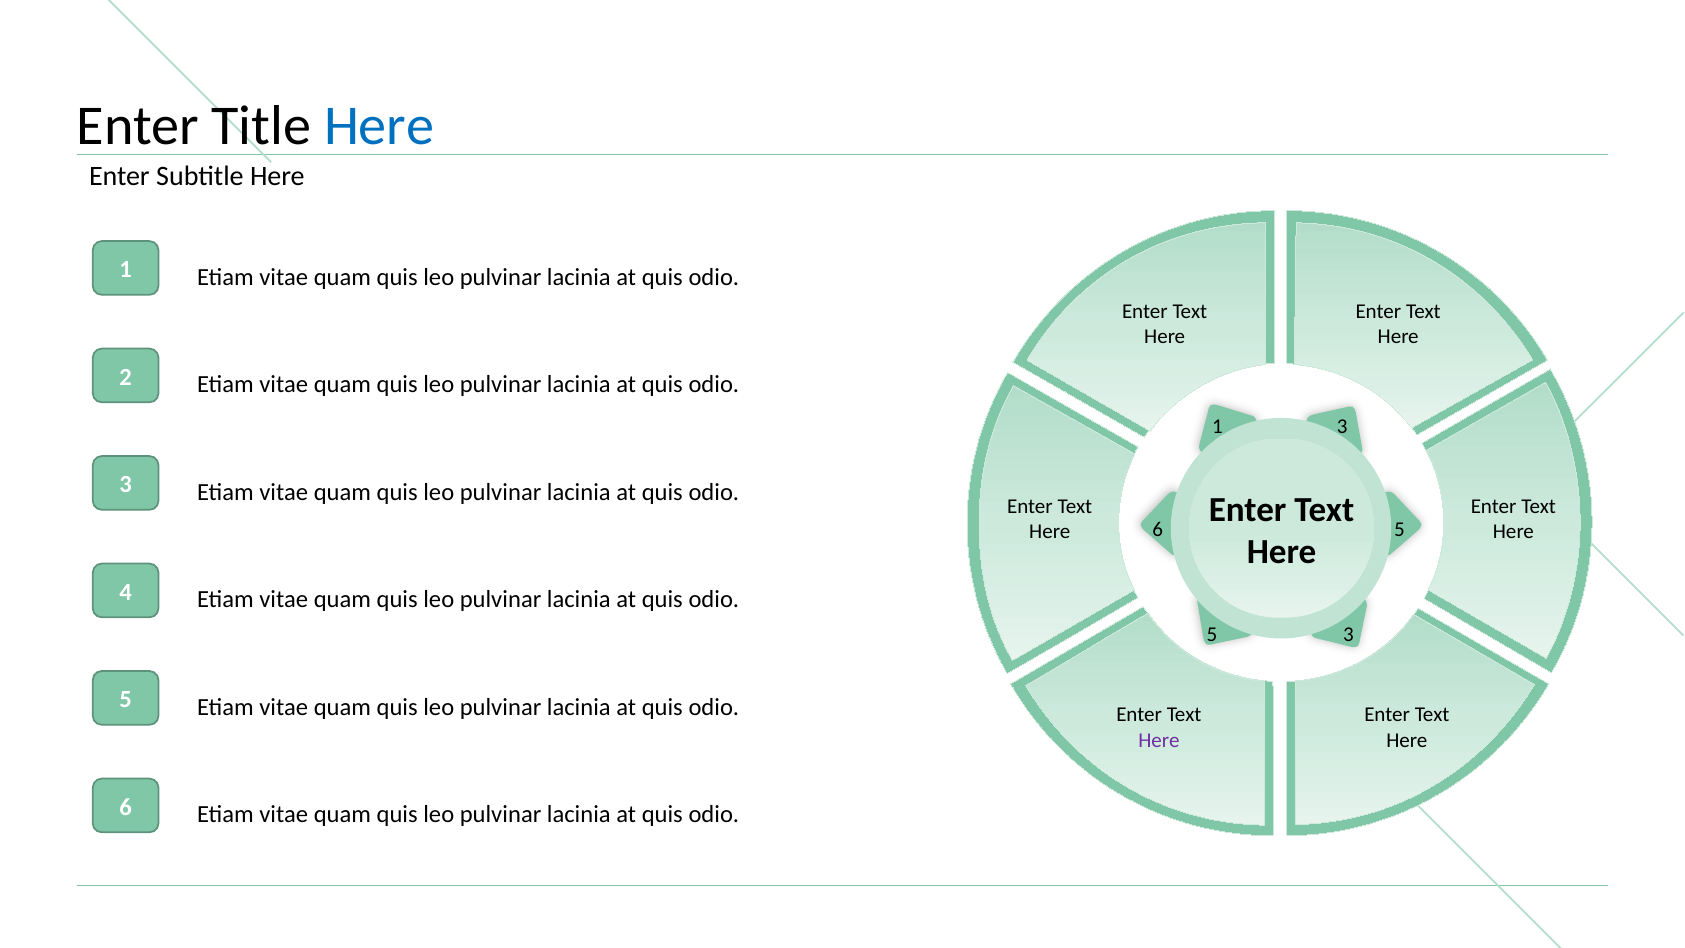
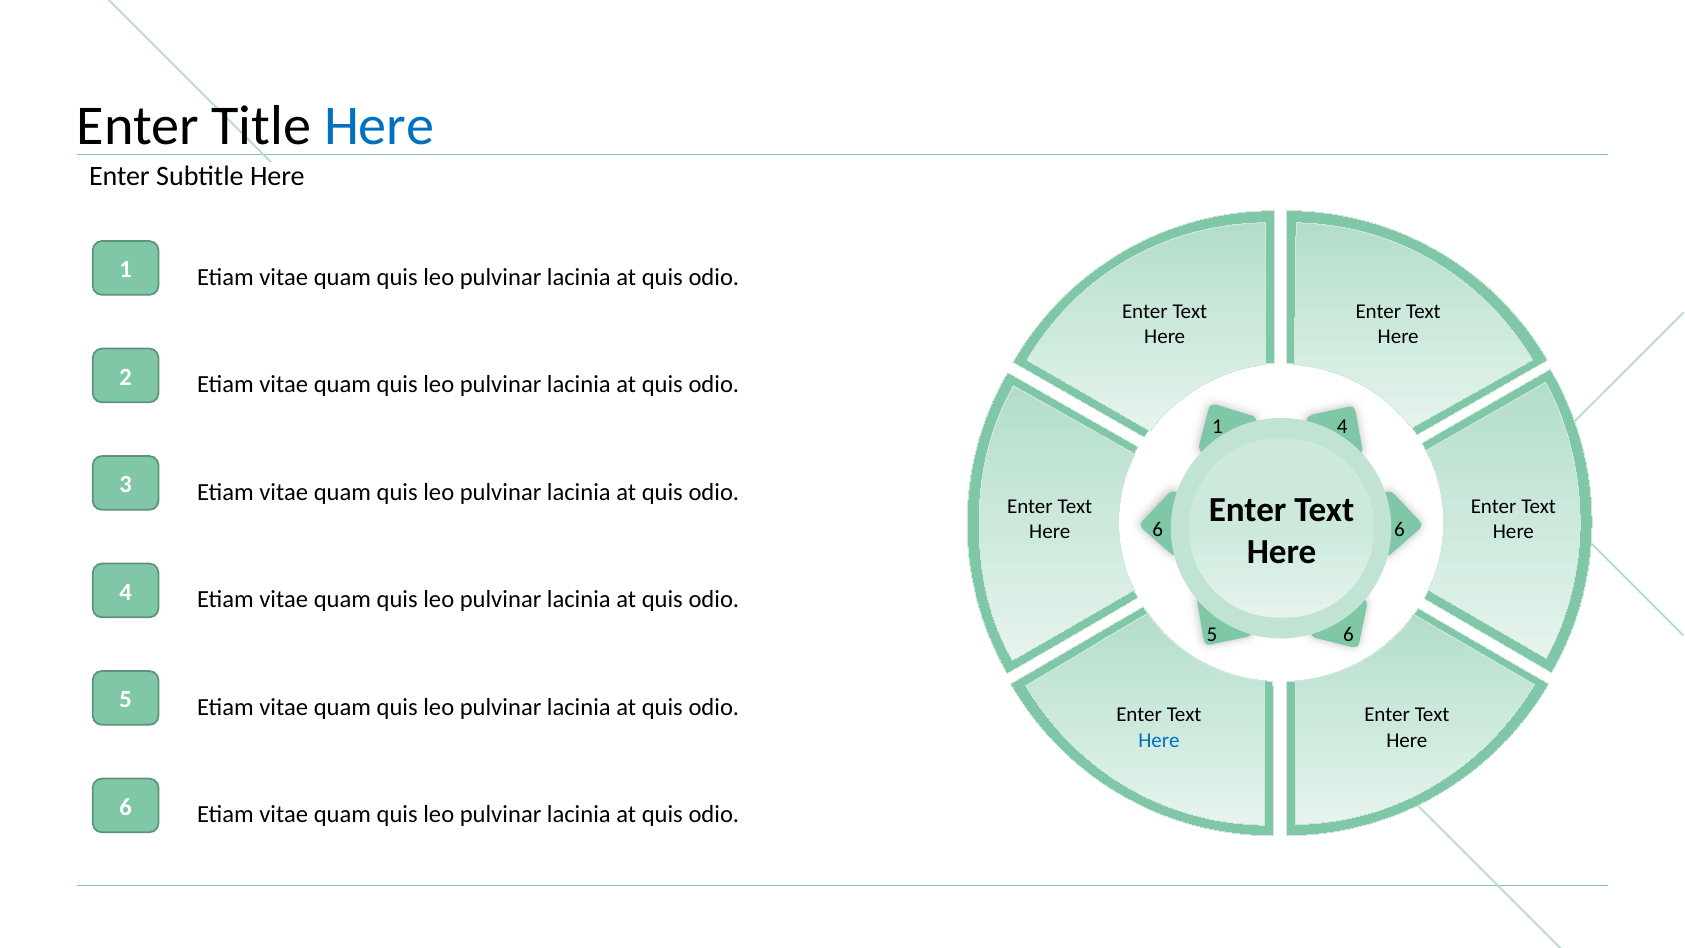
1 3: 3 -> 4
6 5: 5 -> 6
3 at (1349, 635): 3 -> 6
Here at (1159, 740) colour: purple -> blue
